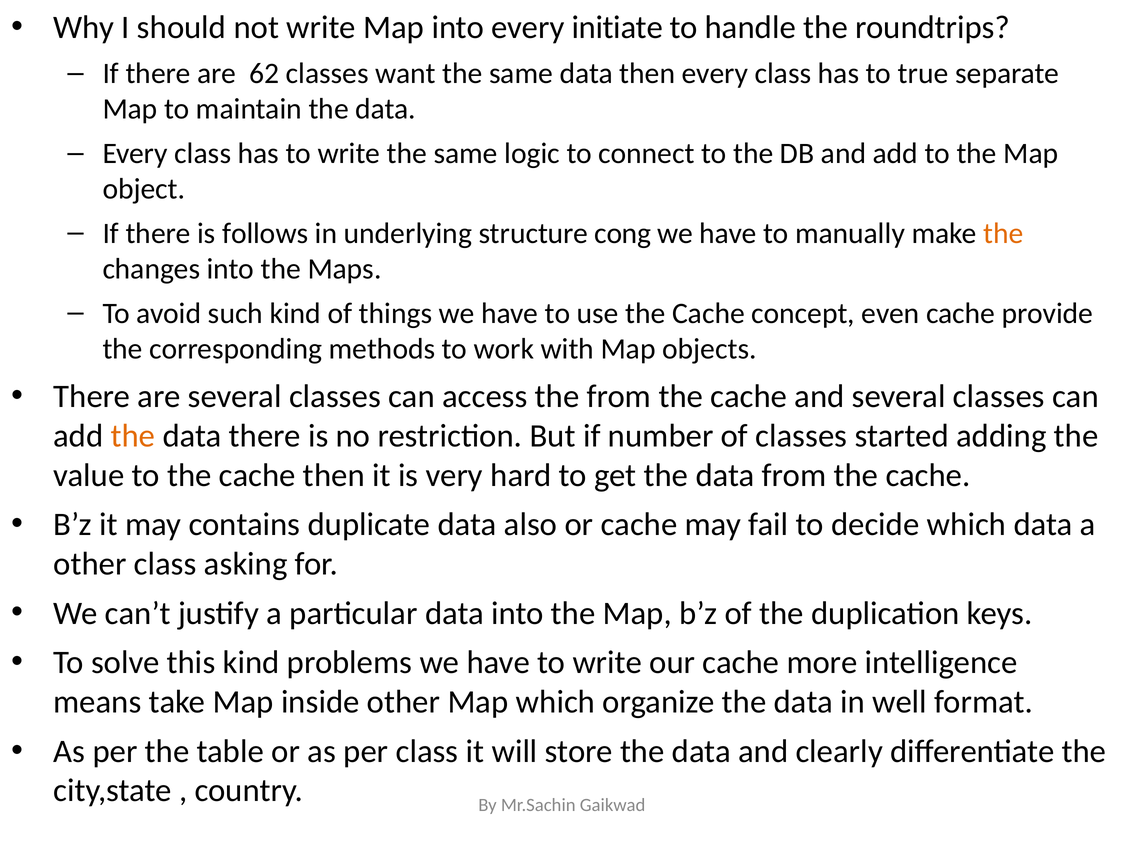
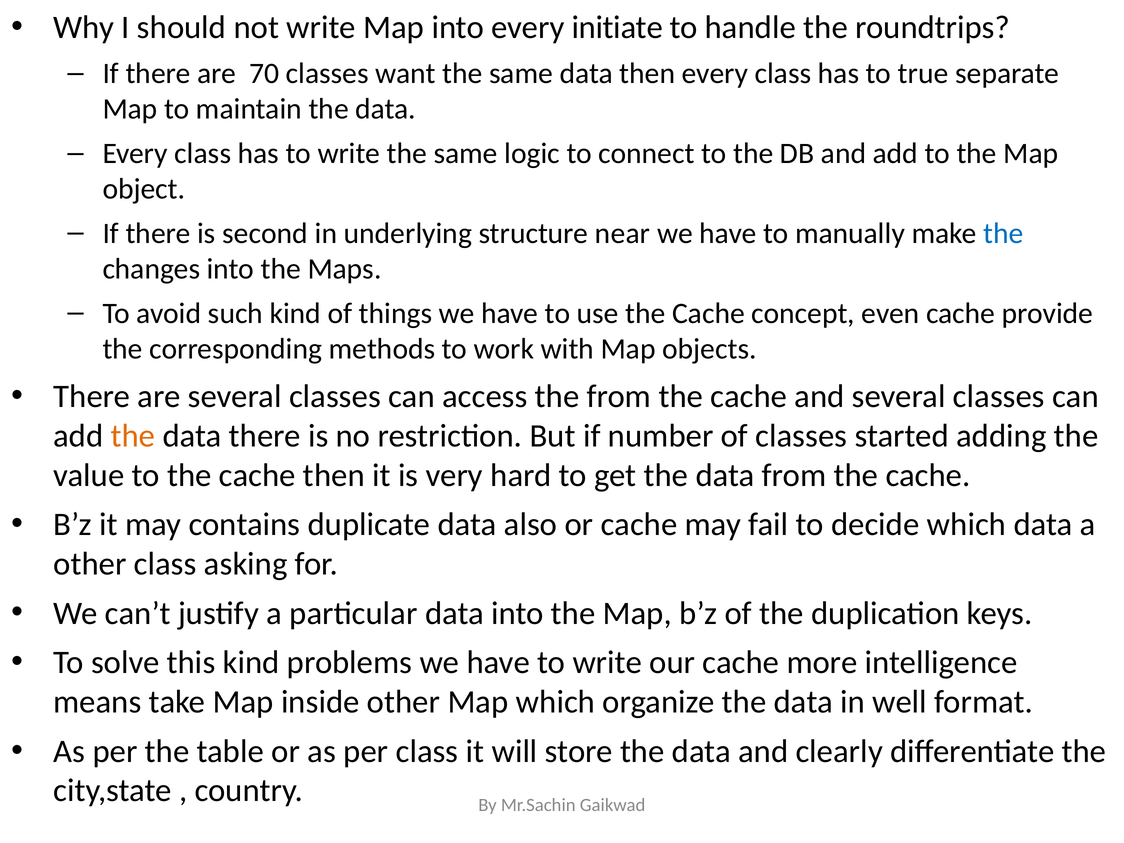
62: 62 -> 70
follows: follows -> second
cong: cong -> near
the at (1003, 233) colour: orange -> blue
